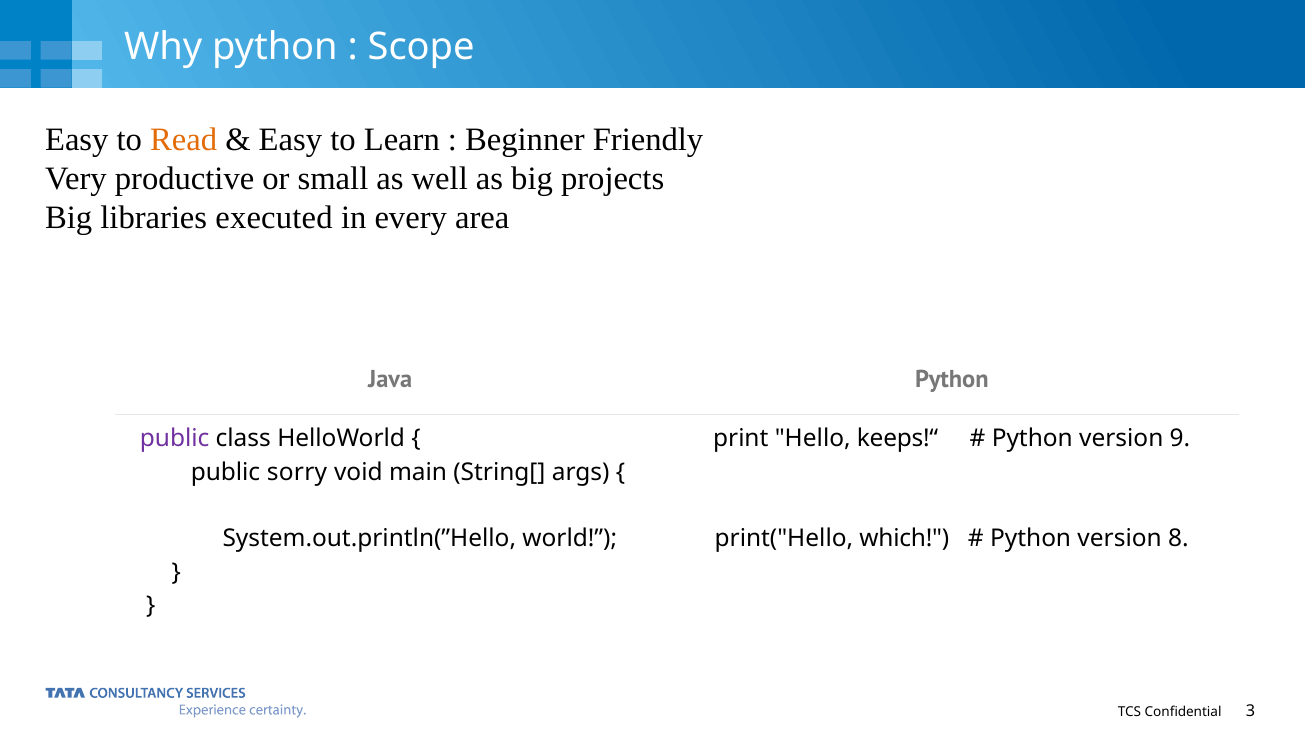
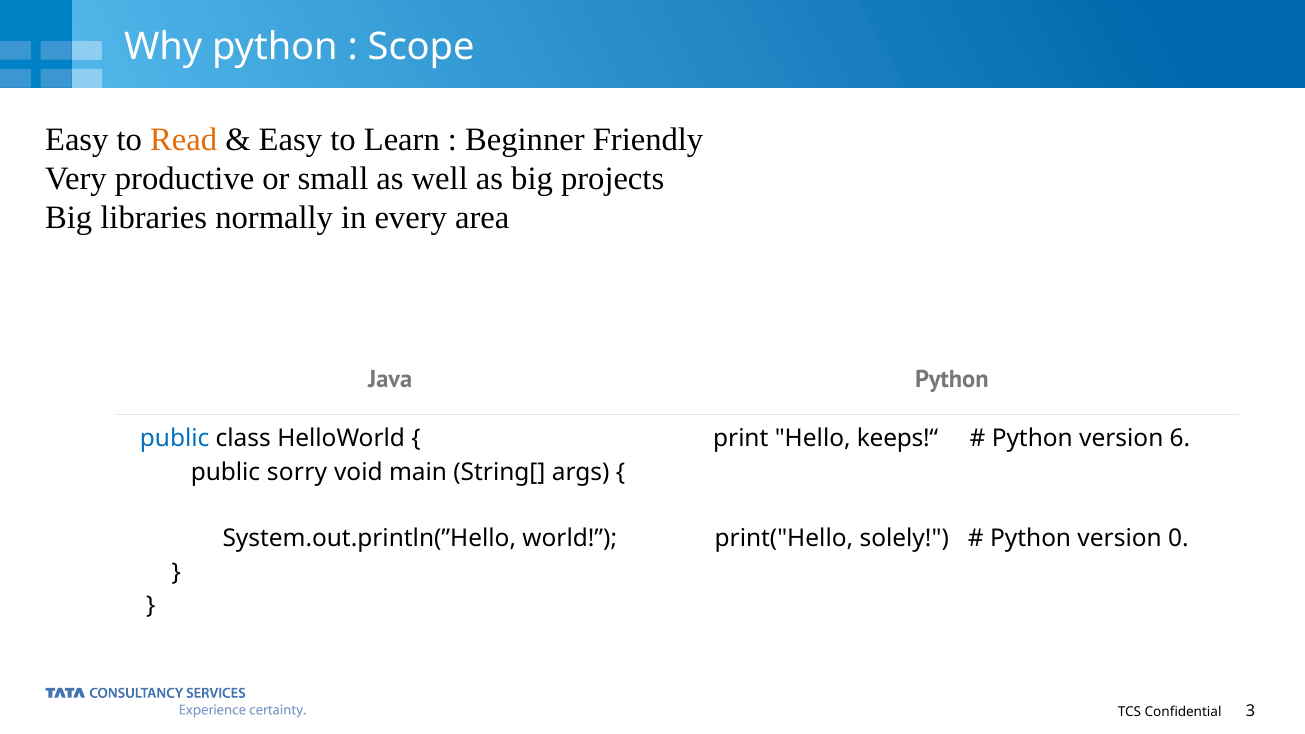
executed: executed -> normally
public at (175, 439) colour: purple -> blue
9: 9 -> 6
which: which -> solely
8: 8 -> 0
